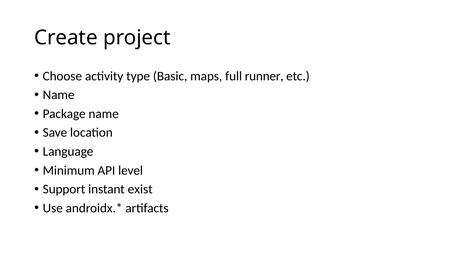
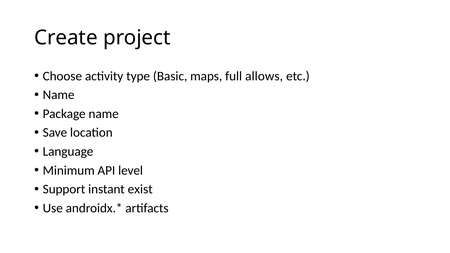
runner: runner -> allows
